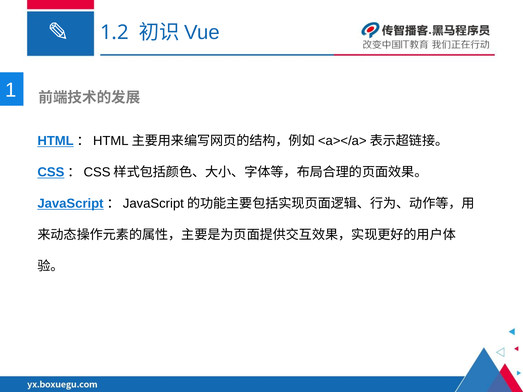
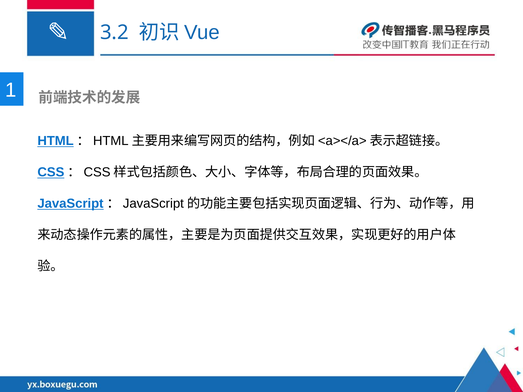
1.2: 1.2 -> 3.2
